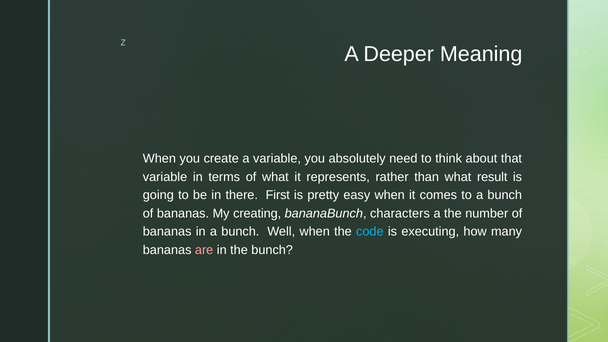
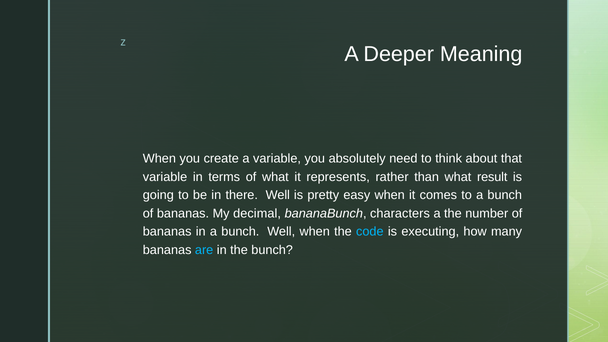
there First: First -> Well
creating: creating -> decimal
are colour: pink -> light blue
